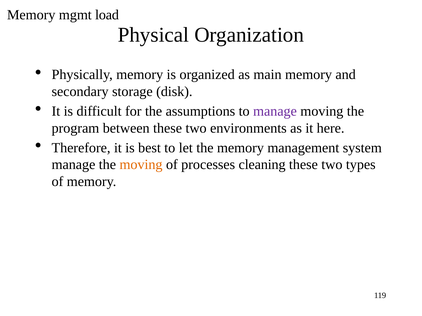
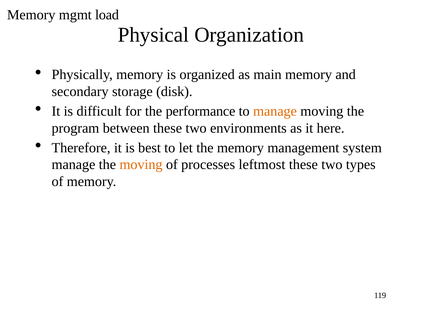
assumptions: assumptions -> performance
manage at (275, 111) colour: purple -> orange
cleaning: cleaning -> leftmost
